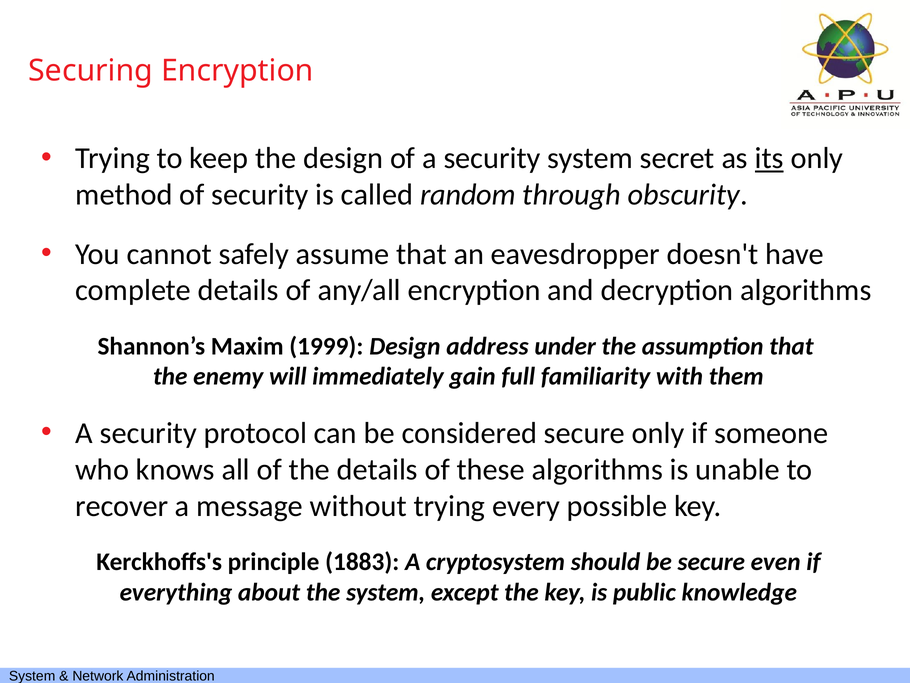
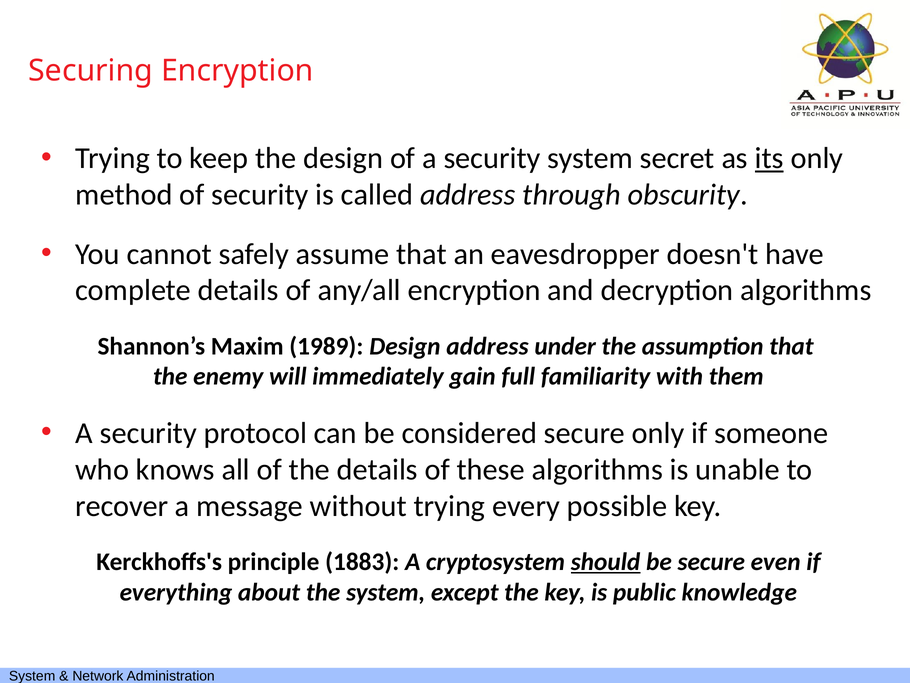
called random: random -> address
1999: 1999 -> 1989
should underline: none -> present
